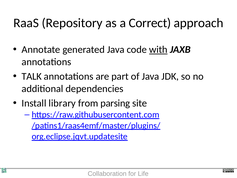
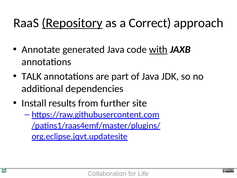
Repository underline: none -> present
library: library -> results
parsing: parsing -> further
